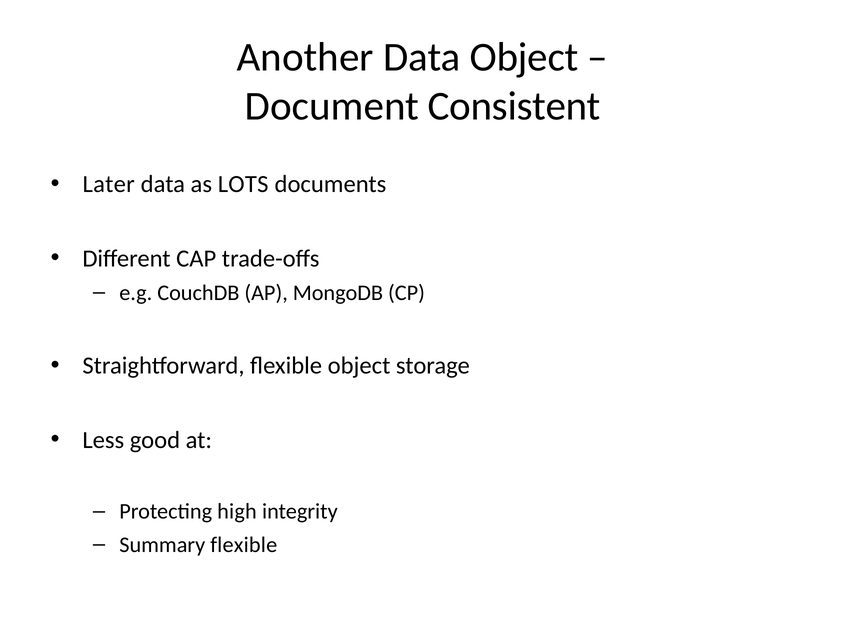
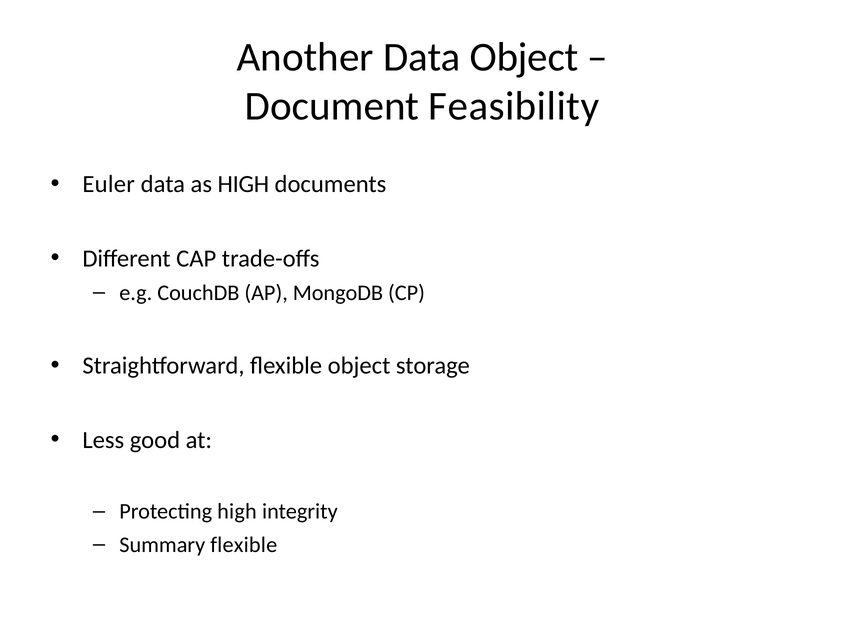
Consistent: Consistent -> Feasibility
Later: Later -> Euler
as LOTS: LOTS -> HIGH
